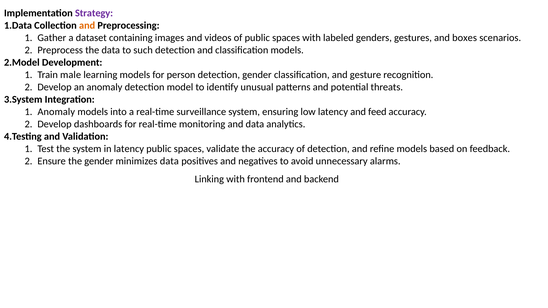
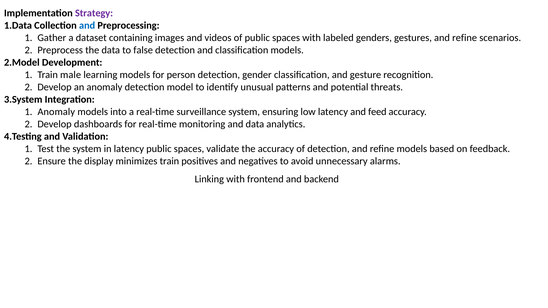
and at (87, 26) colour: orange -> blue
gestures and boxes: boxes -> refine
such: such -> false
the gender: gender -> display
minimizes data: data -> train
